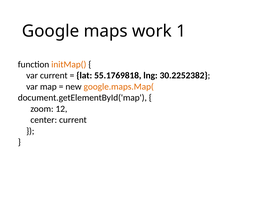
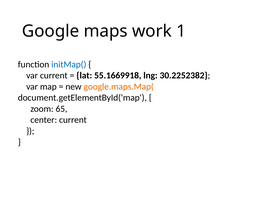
initMap( colour: orange -> blue
55.1769818: 55.1769818 -> 55.1669918
12: 12 -> 65
